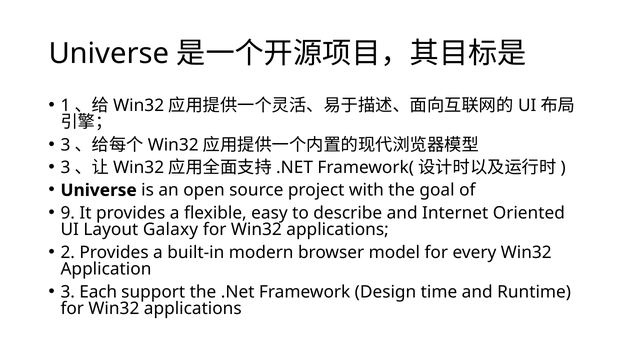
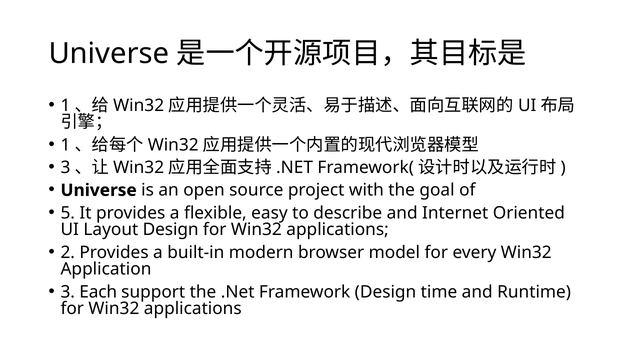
3 at (65, 145): 3 -> 1
9: 9 -> 5
Layout Galaxy: Galaxy -> Design
